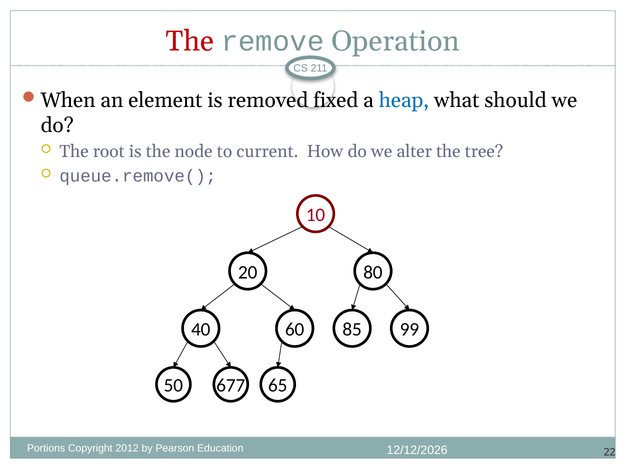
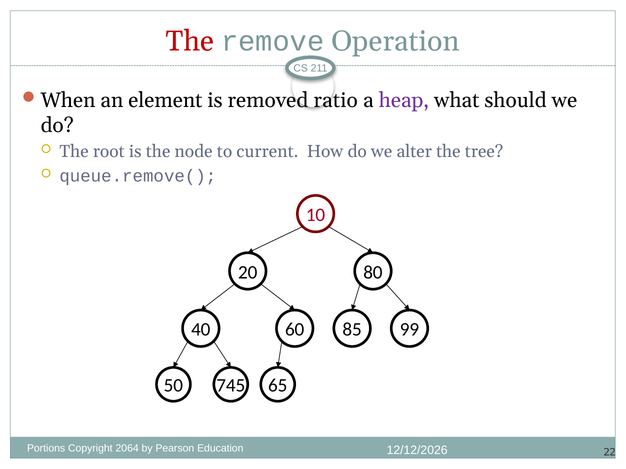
fixed: fixed -> ratio
heap colour: blue -> purple
677: 677 -> 745
2012: 2012 -> 2064
